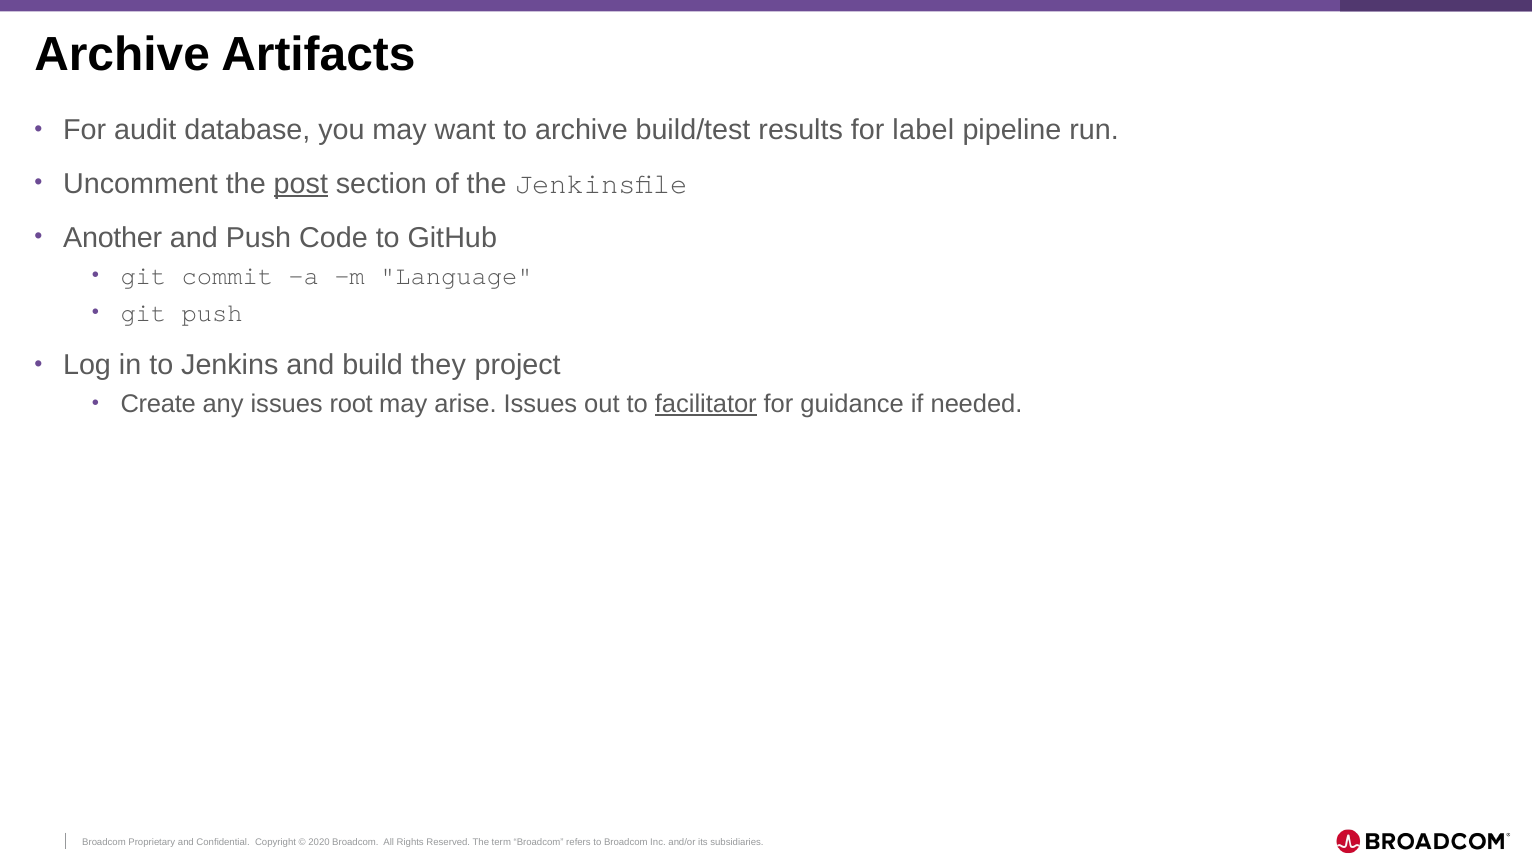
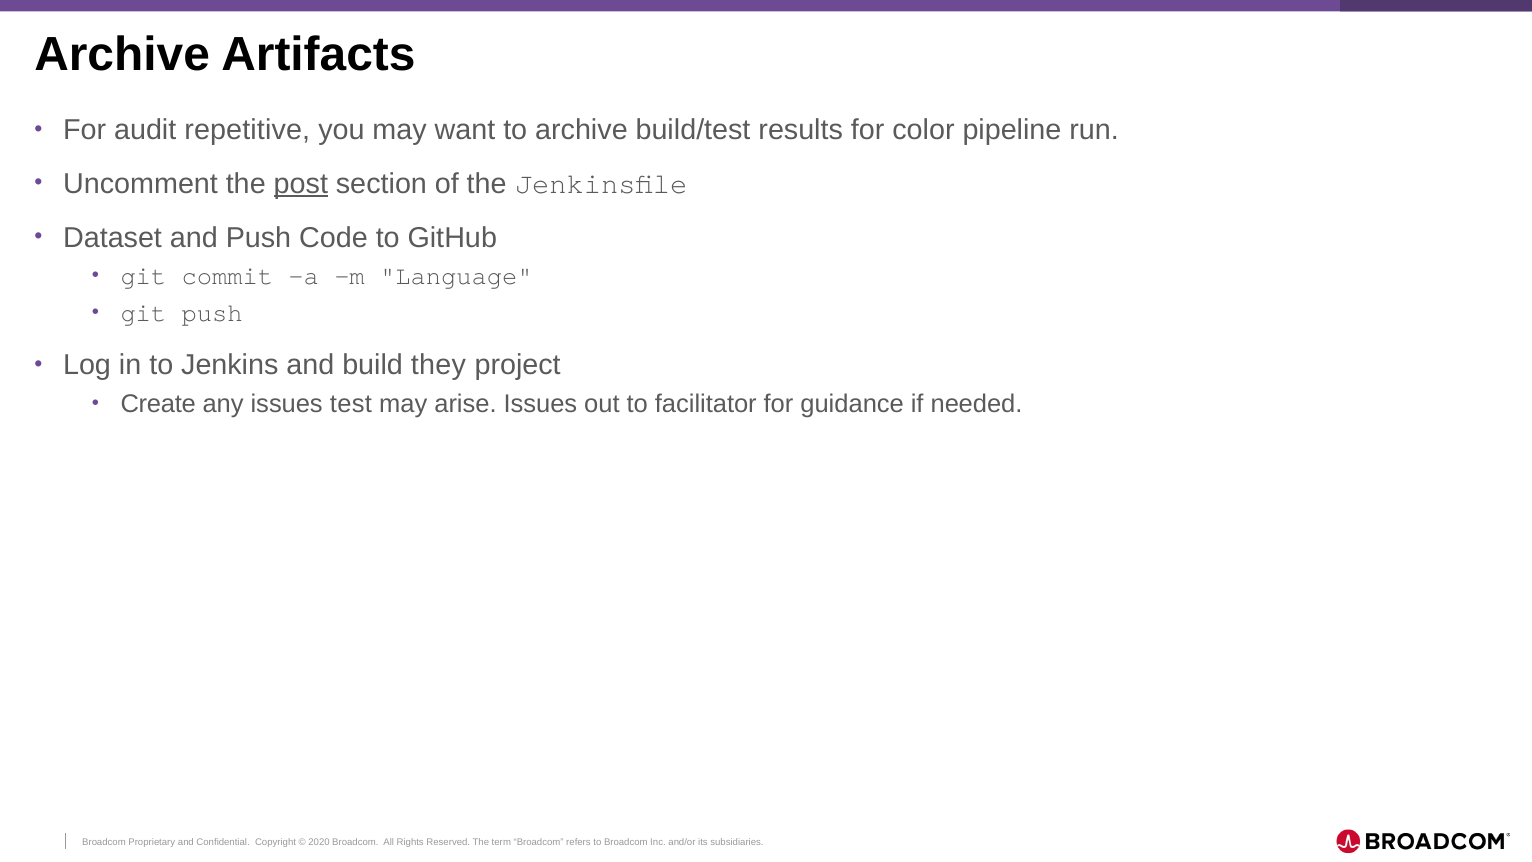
database: database -> repetitive
label: label -> color
Another: Another -> Dataset
root: root -> test
facilitator underline: present -> none
